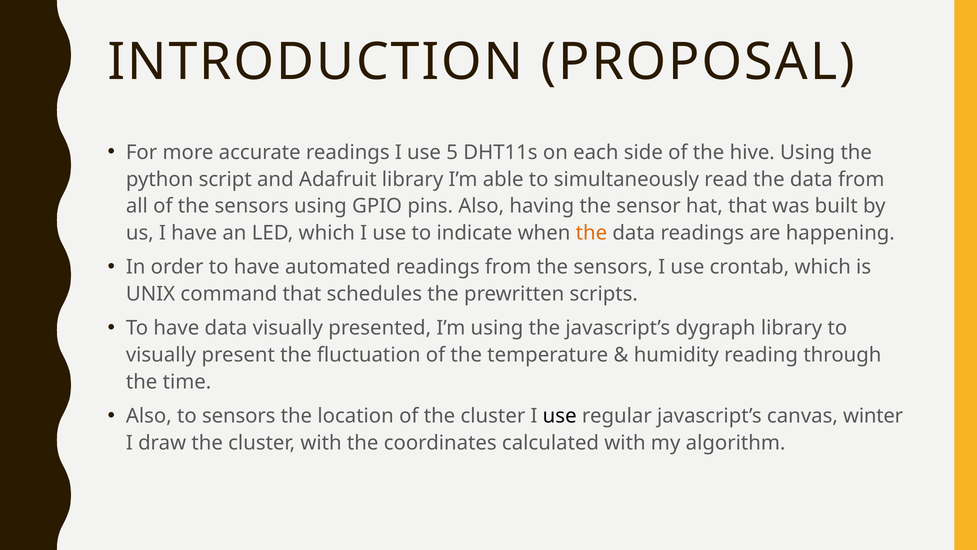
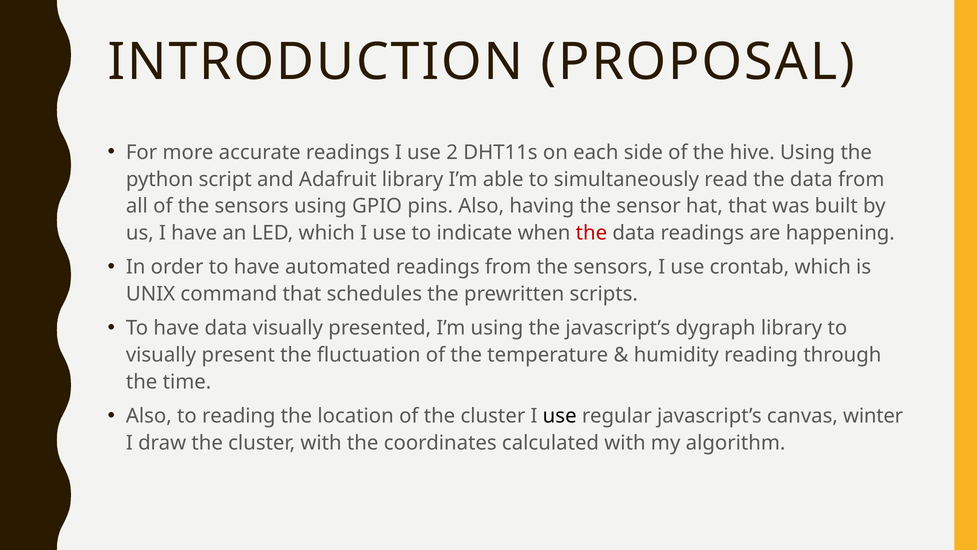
5: 5 -> 2
the at (591, 233) colour: orange -> red
to sensors: sensors -> reading
